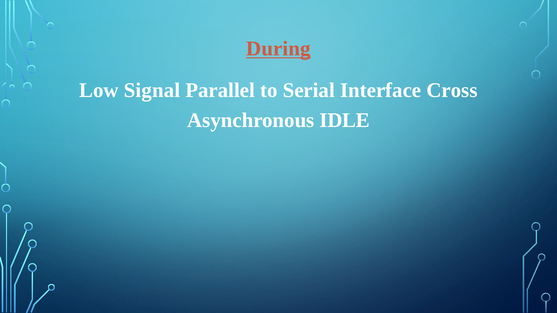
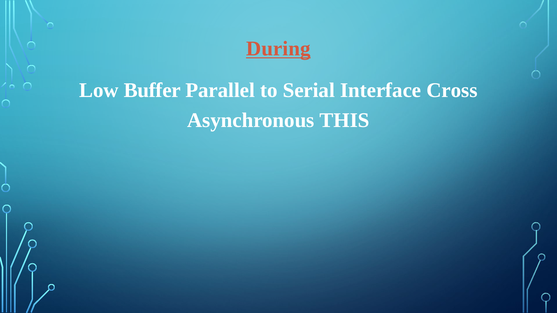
Signal: Signal -> Buffer
IDLE: IDLE -> THIS
